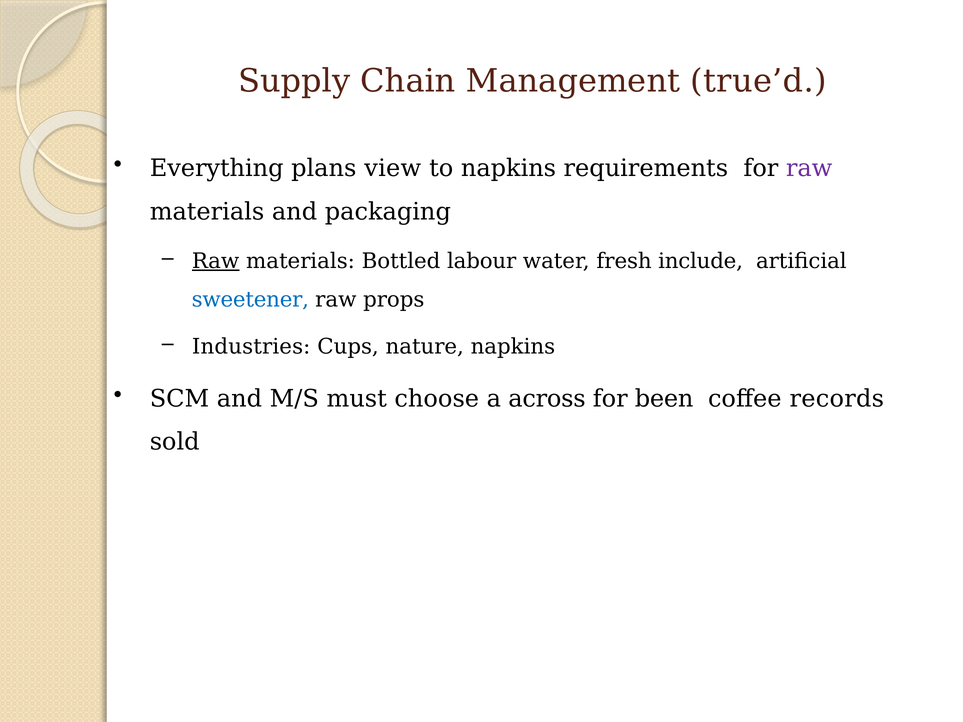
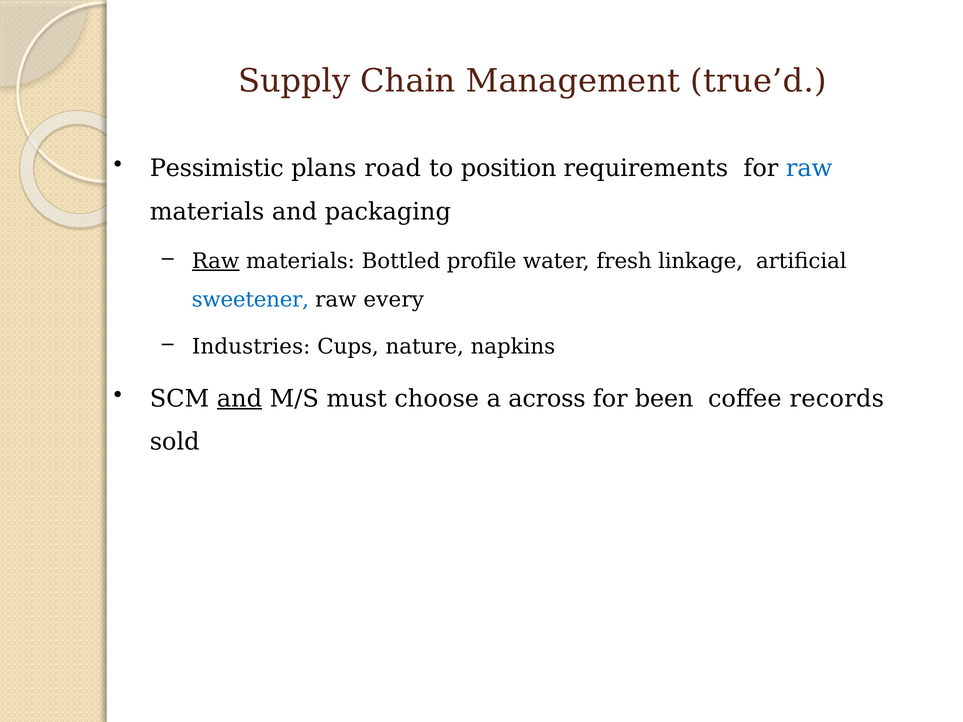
Everything: Everything -> Pessimistic
view: view -> road
to napkins: napkins -> position
raw at (809, 168) colour: purple -> blue
labour: labour -> profile
include: include -> linkage
props: props -> every
and at (239, 399) underline: none -> present
